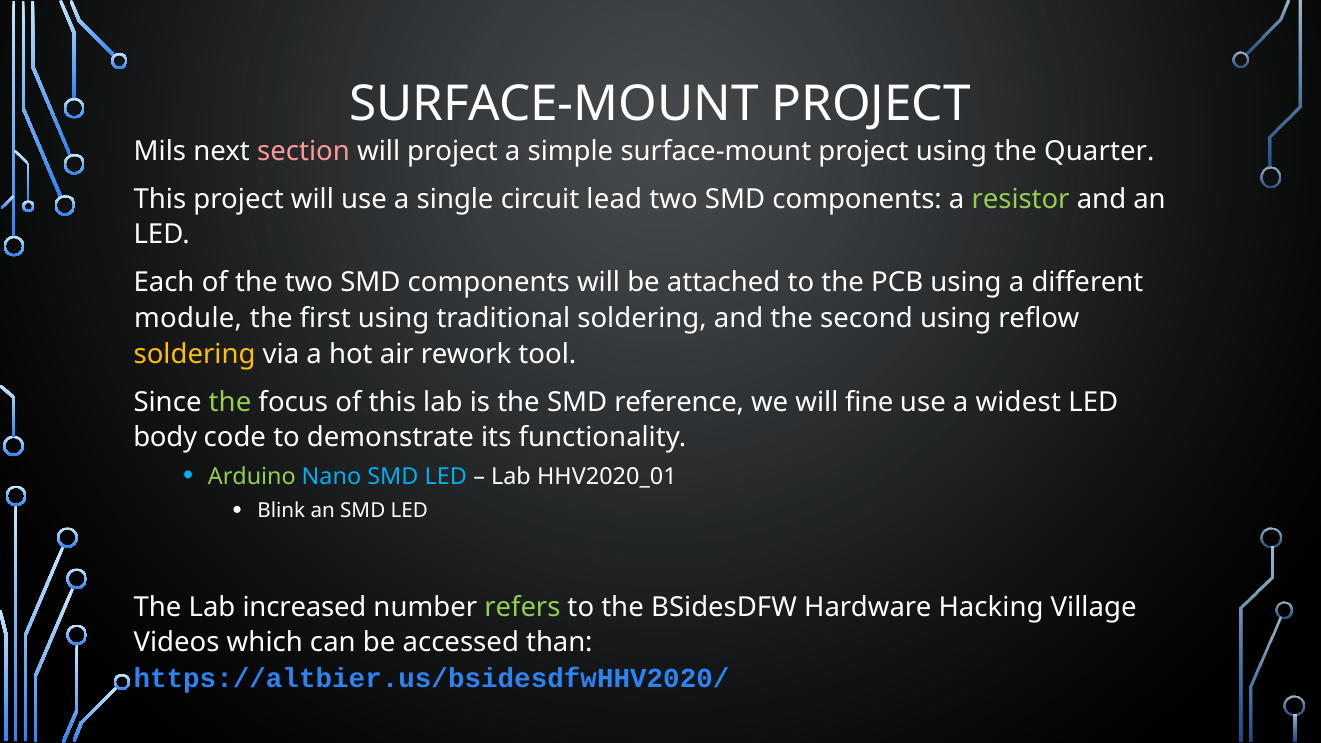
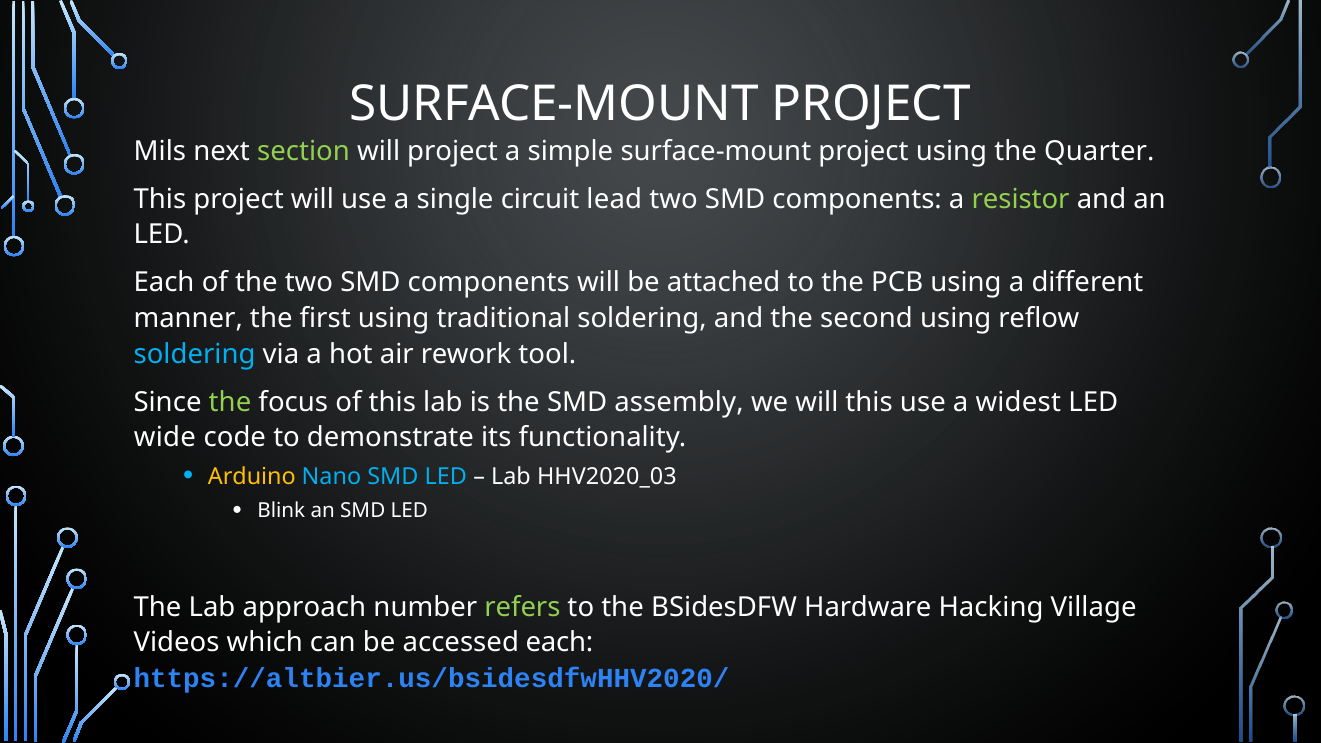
section colour: pink -> light green
module: module -> manner
soldering at (195, 354) colour: yellow -> light blue
reference: reference -> assembly
will fine: fine -> this
body: body -> wide
Arduino colour: light green -> yellow
HHV2020_01: HHV2020_01 -> HHV2020_03
increased: increased -> approach
accessed than: than -> each
